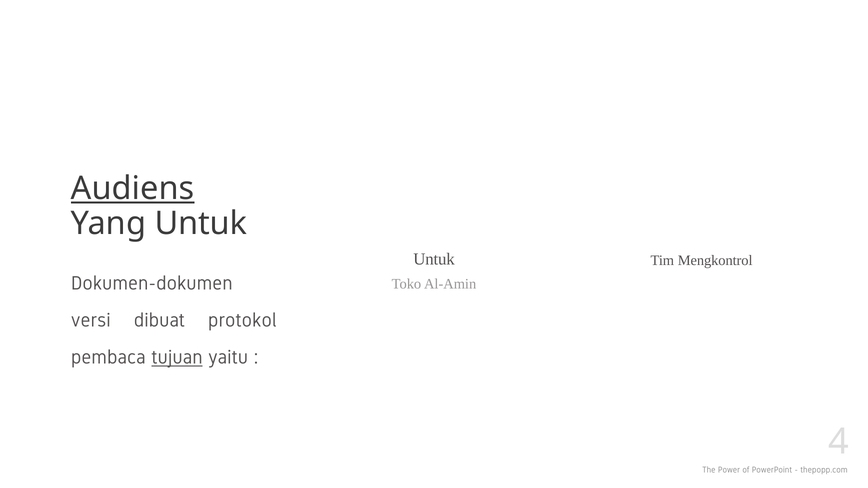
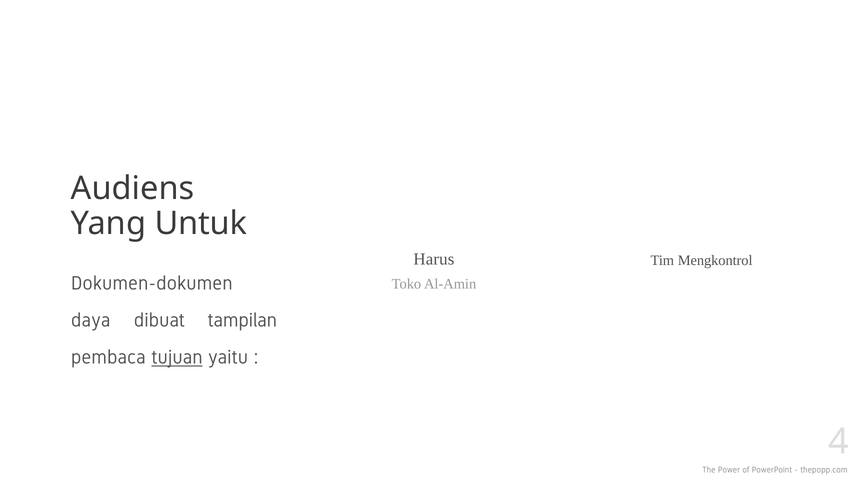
Audiens underline: present -> none
Untuk at (434, 259): Untuk -> Harus
versi: versi -> daya
protokol: protokol -> tampilan
